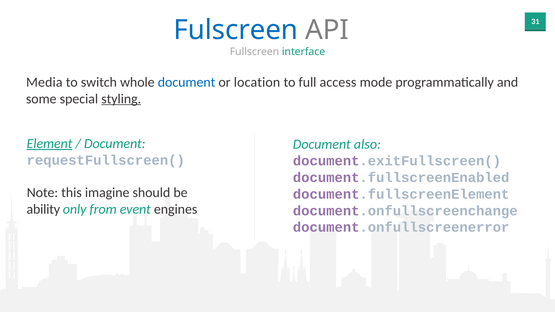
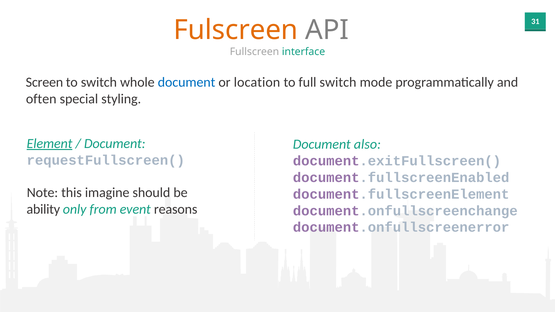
Fulscreen colour: blue -> orange
Media: Media -> Screen
full access: access -> switch
some: some -> often
styling underline: present -> none
engines: engines -> reasons
